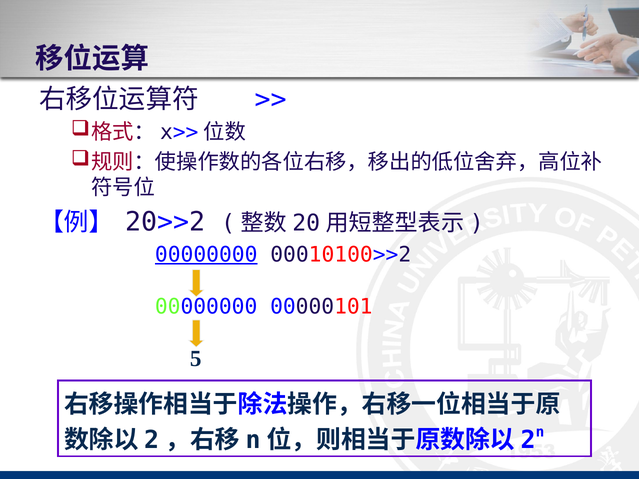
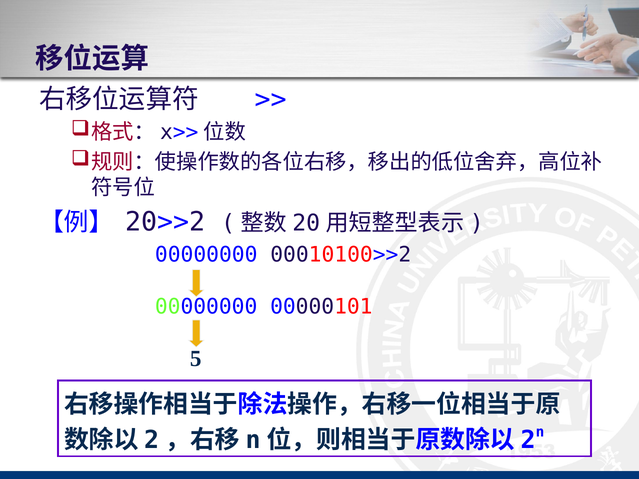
00000000 at (206, 255) underline: present -> none
